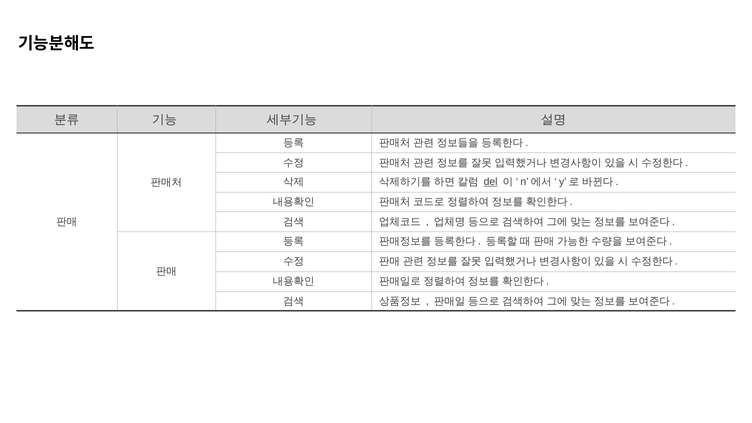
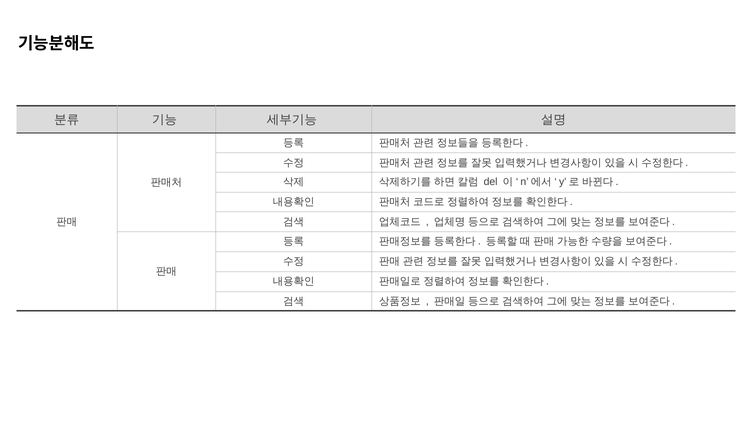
del underline: present -> none
